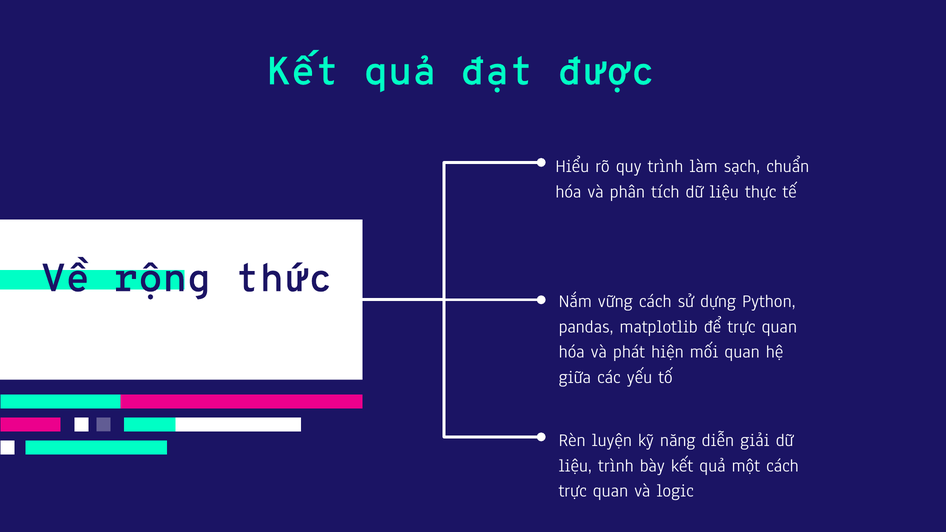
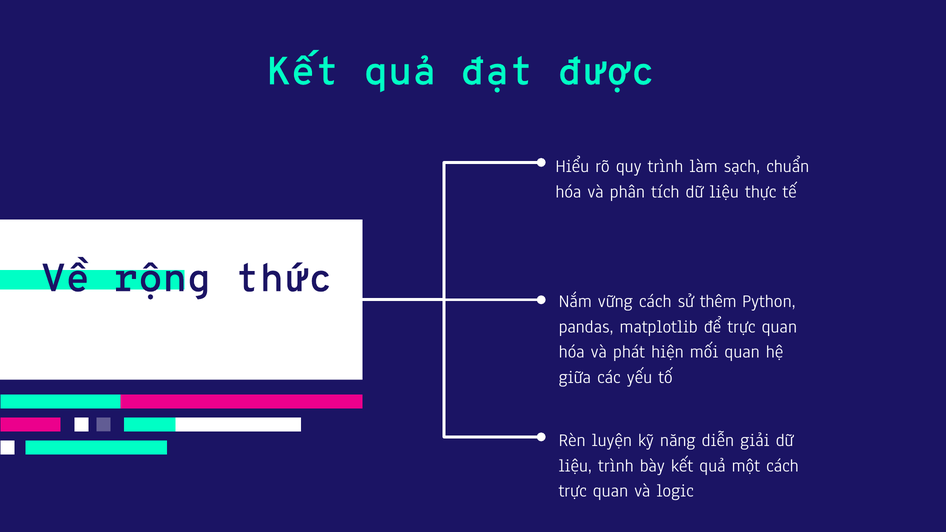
dựng: dựng -> thêm
